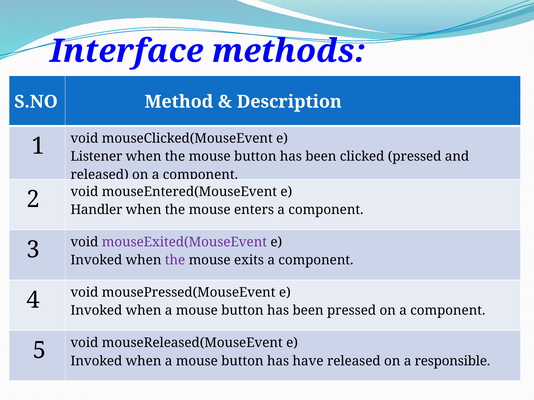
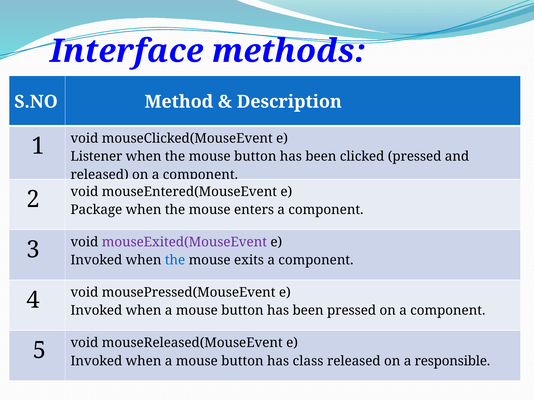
Handler: Handler -> Package
the at (175, 261) colour: purple -> blue
have: have -> class
